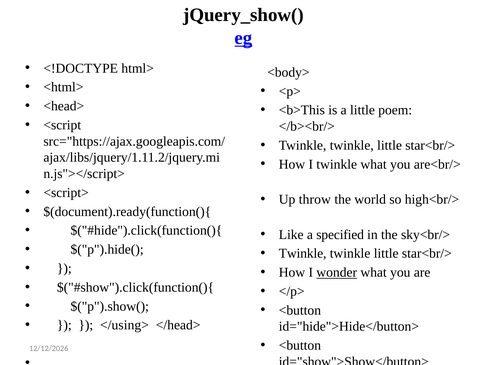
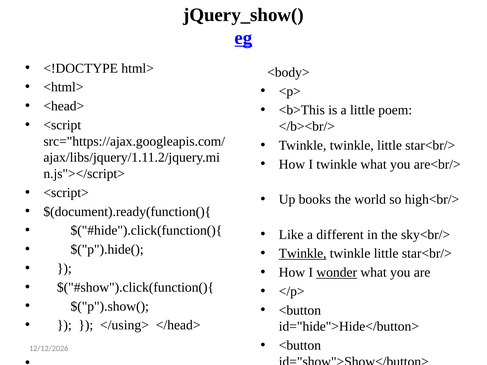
throw: throw -> books
specified: specified -> different
Twinkle at (303, 254) underline: none -> present
